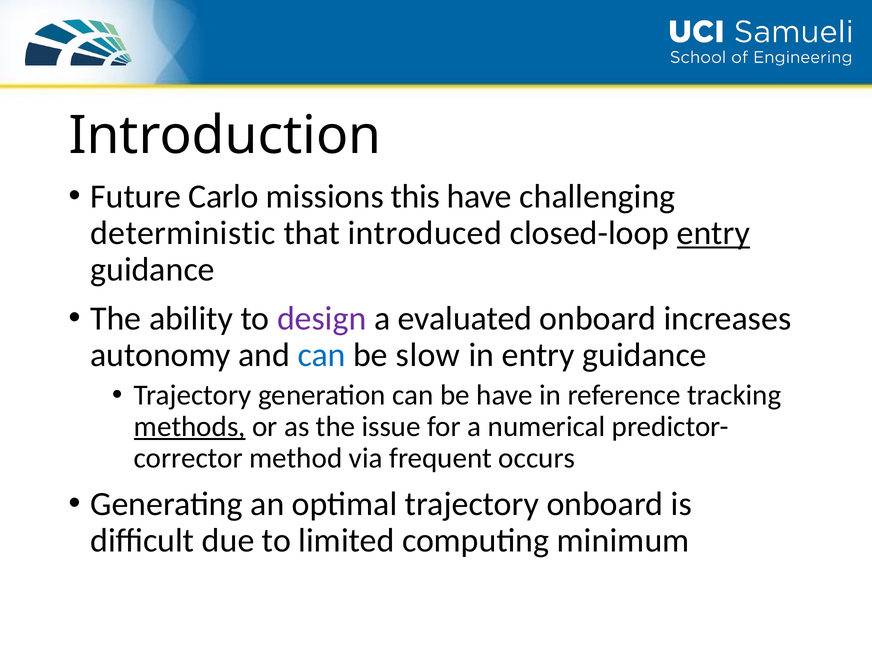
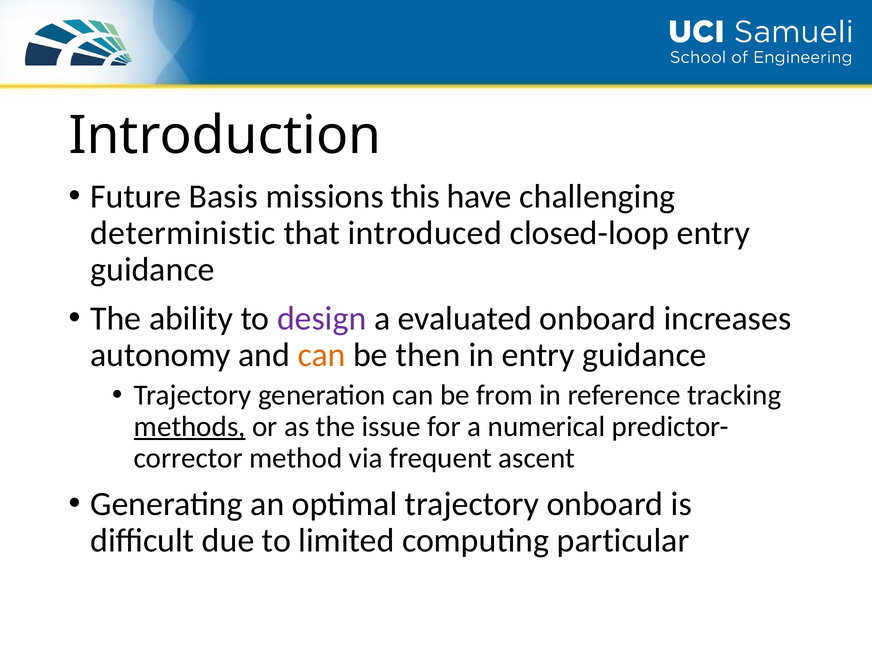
Carlo: Carlo -> Basis
entry at (713, 233) underline: present -> none
can at (322, 355) colour: blue -> orange
slow: slow -> then
be have: have -> from
occurs: occurs -> ascent
minimum: minimum -> particular
